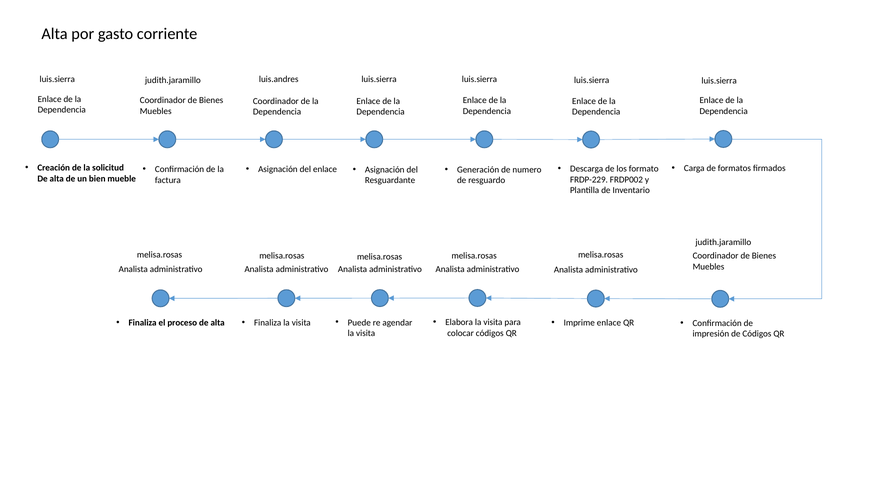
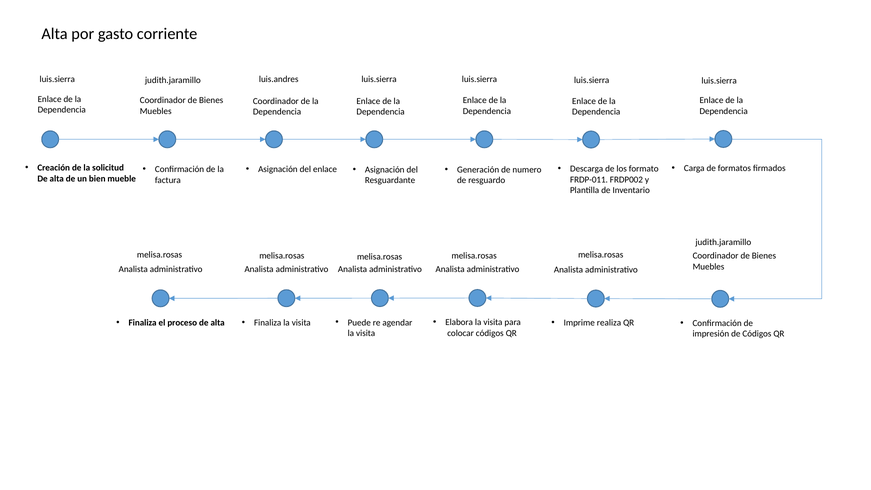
FRDP-229: FRDP-229 -> FRDP-011
Imprime enlace: enlace -> realiza
